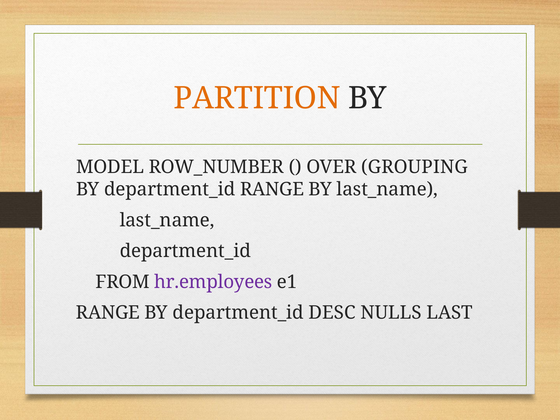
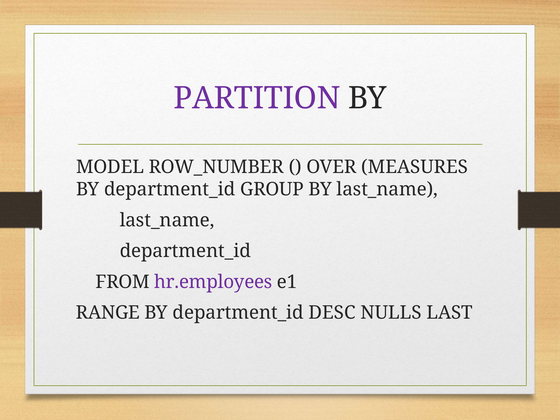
PARTITION colour: orange -> purple
GROUPING: GROUPING -> MEASURES
department_id RANGE: RANGE -> GROUP
